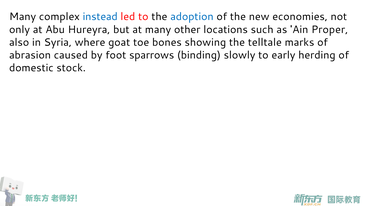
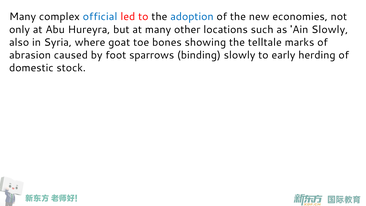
instead: instead -> official
Ain Proper: Proper -> Slowly
